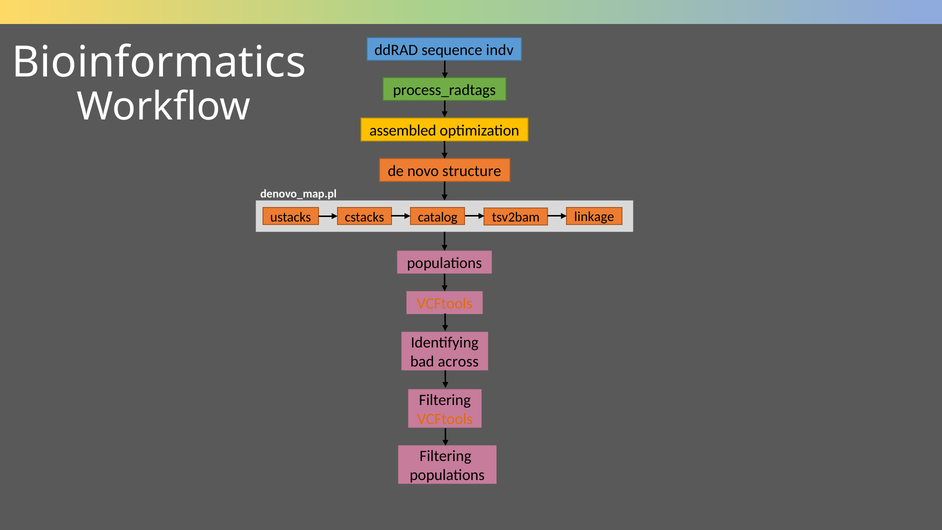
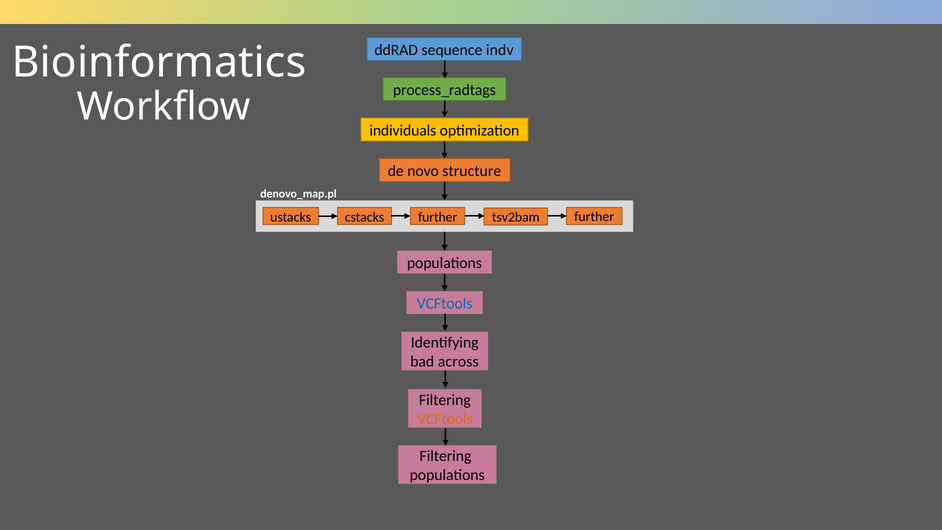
assembled: assembled -> individuals
cstacks catalog: catalog -> further
tsv2bam linkage: linkage -> further
VCFtools at (445, 304) colour: orange -> blue
